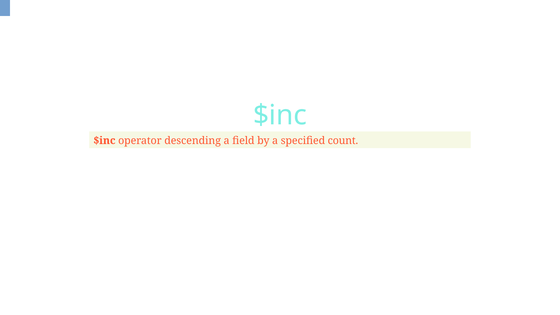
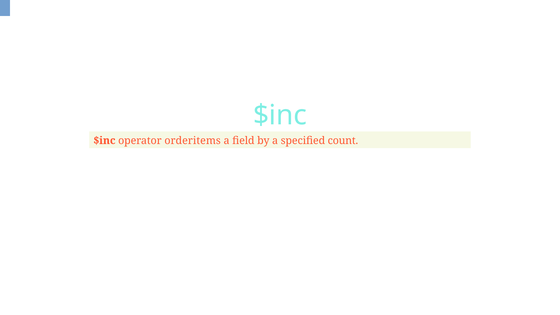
descending: descending -> orderitems
